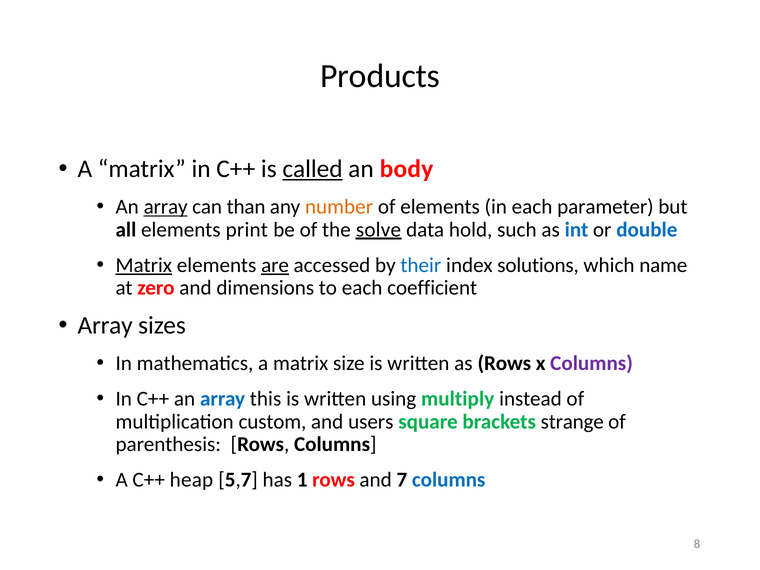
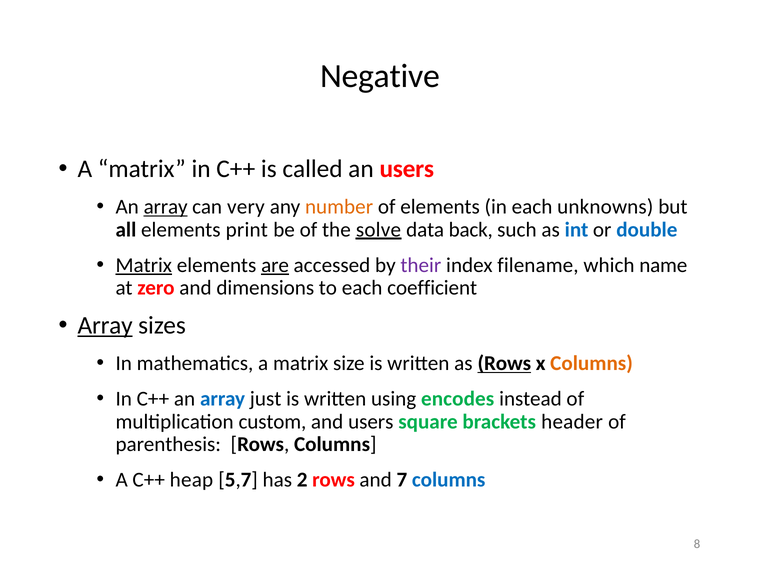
Products: Products -> Negative
called underline: present -> none
an body: body -> users
than: than -> very
parameter: parameter -> unknowns
hold: hold -> back
their colour: blue -> purple
solutions: solutions -> filename
Array at (105, 326) underline: none -> present
Rows at (504, 363) underline: none -> present
Columns at (592, 363) colour: purple -> orange
this: this -> just
multiply: multiply -> encodes
strange: strange -> header
1: 1 -> 2
